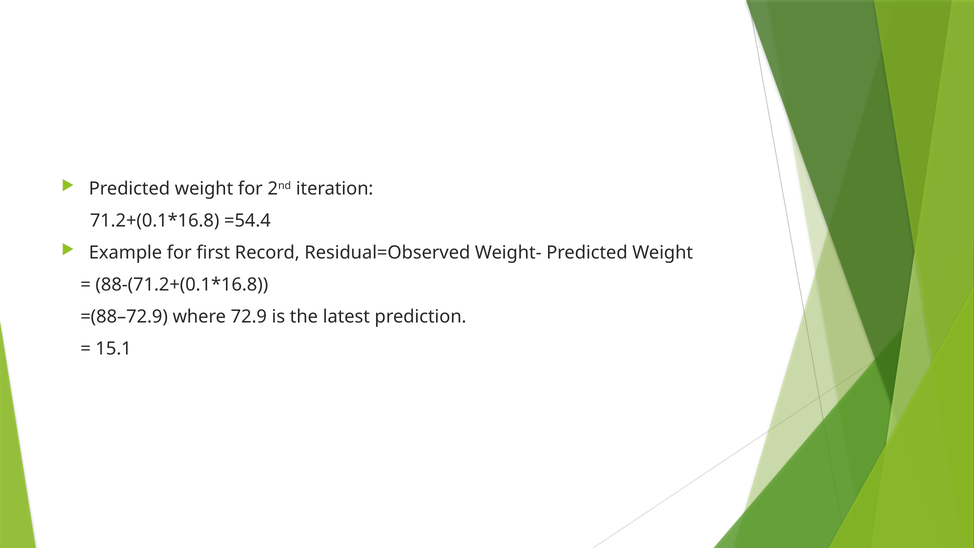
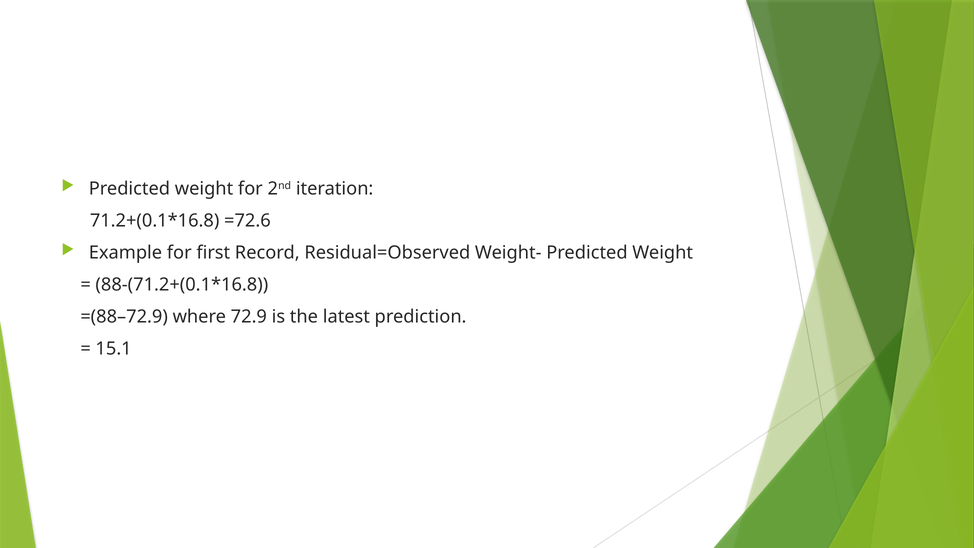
=54.4: =54.4 -> =72.6
